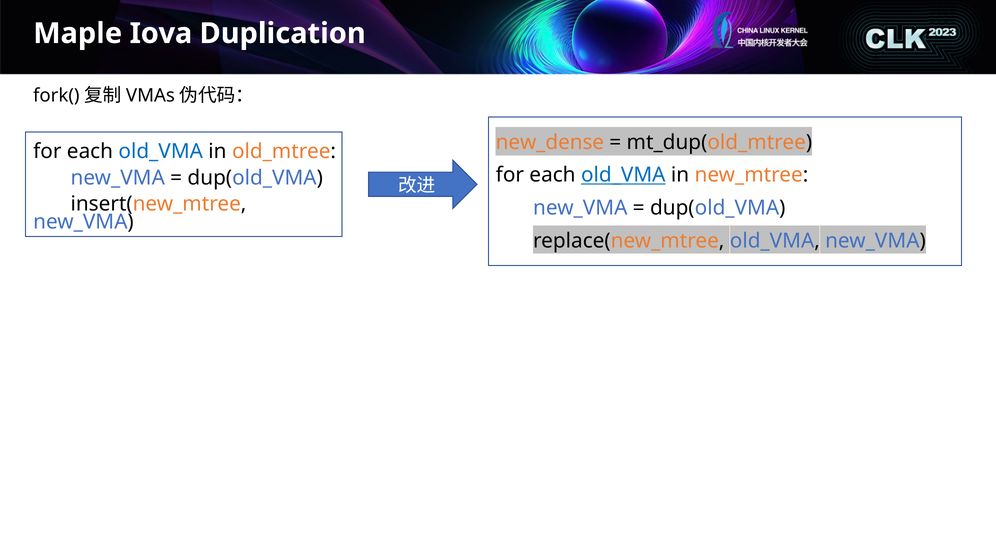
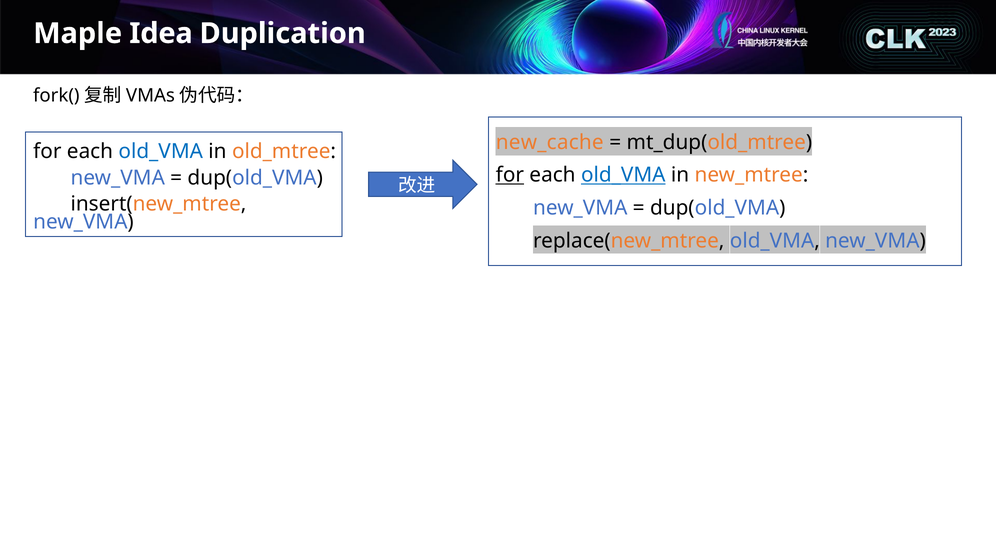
Iova: Iova -> Idea
new_dense: new_dense -> new_cache
for at (510, 175) underline: none -> present
